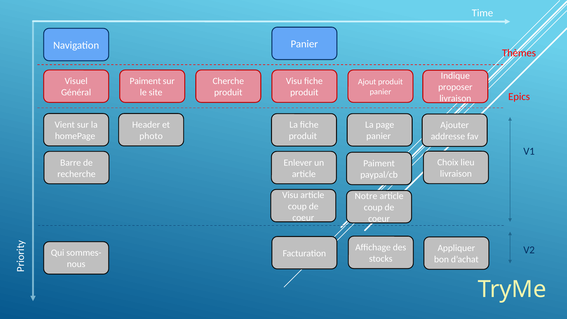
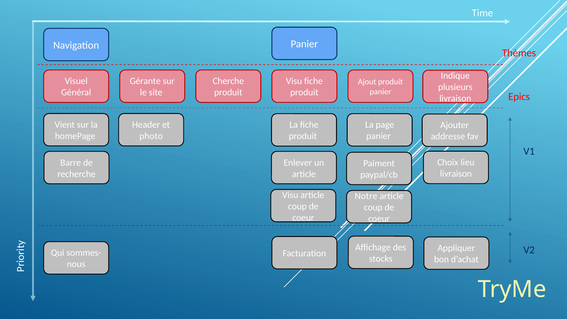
Paiment at (145, 81): Paiment -> Gérante
proposer: proposer -> plusieurs
